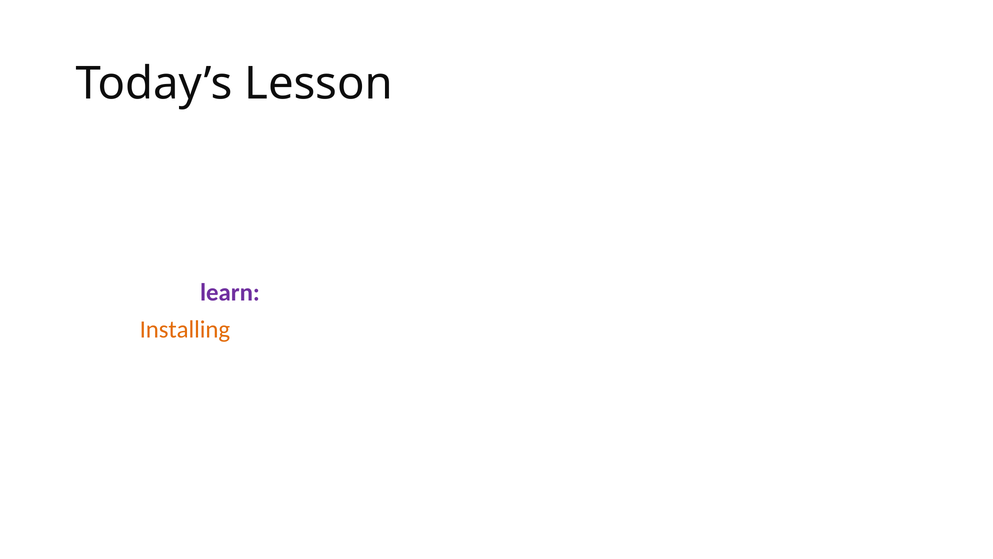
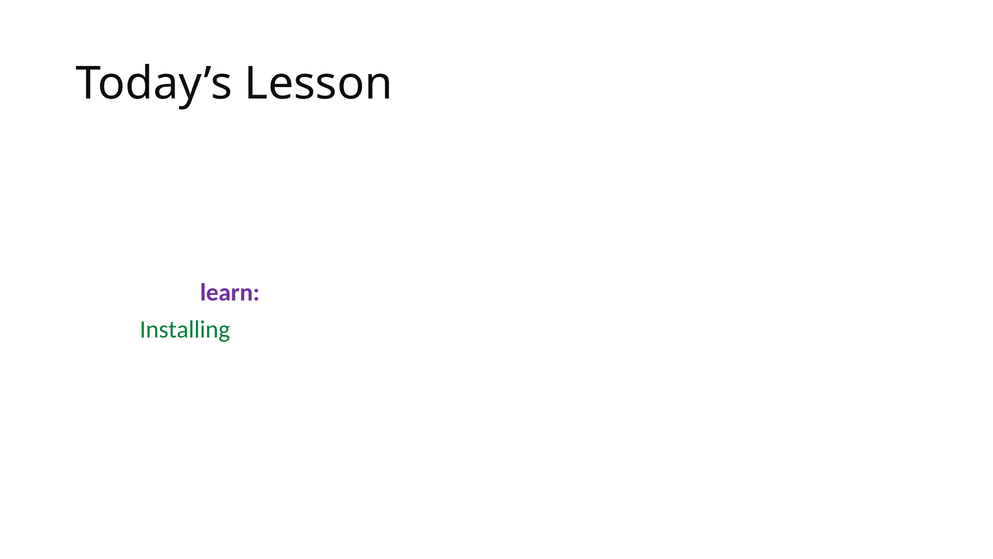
Installing colour: orange -> green
